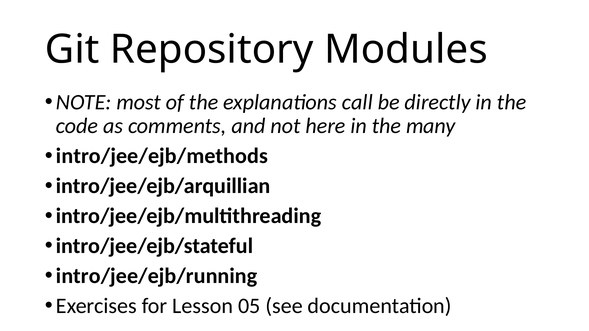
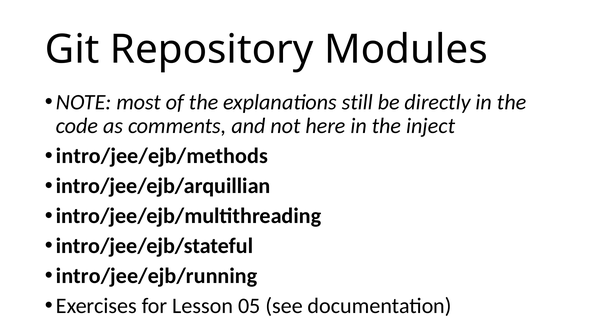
call: call -> still
many: many -> inject
